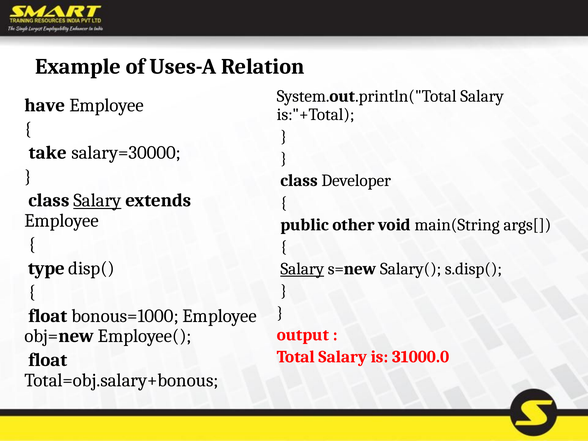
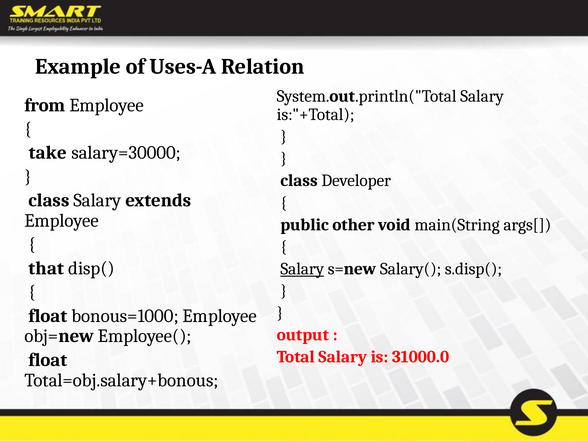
have: have -> from
Salary at (97, 200) underline: present -> none
type: type -> that
